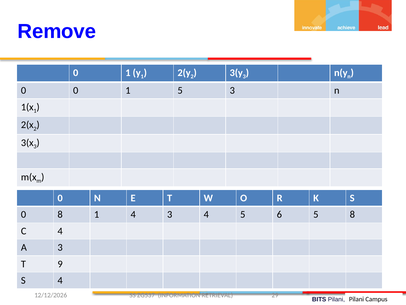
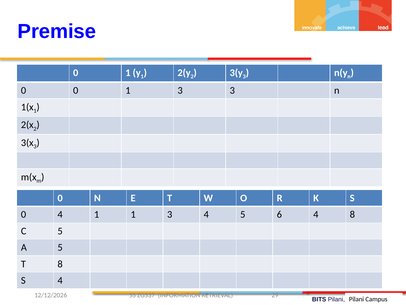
Remove: Remove -> Premise
0 1 5: 5 -> 3
0 8: 8 -> 4
1 4: 4 -> 1
6 5: 5 -> 4
C 4: 4 -> 5
A 3: 3 -> 5
T 9: 9 -> 8
